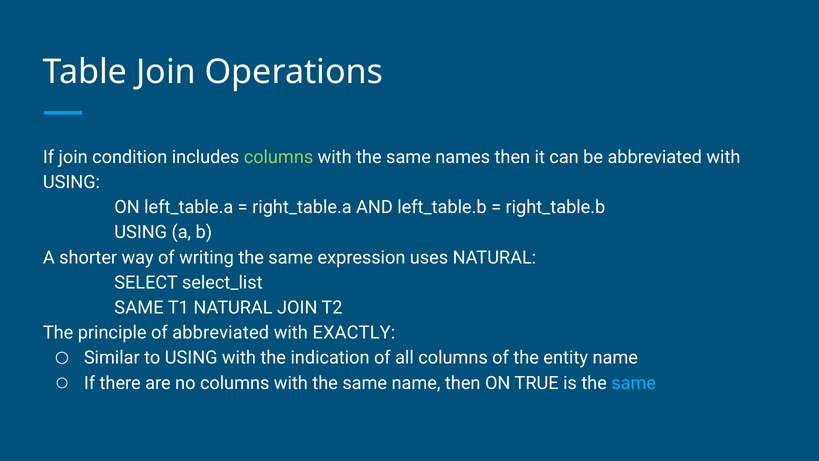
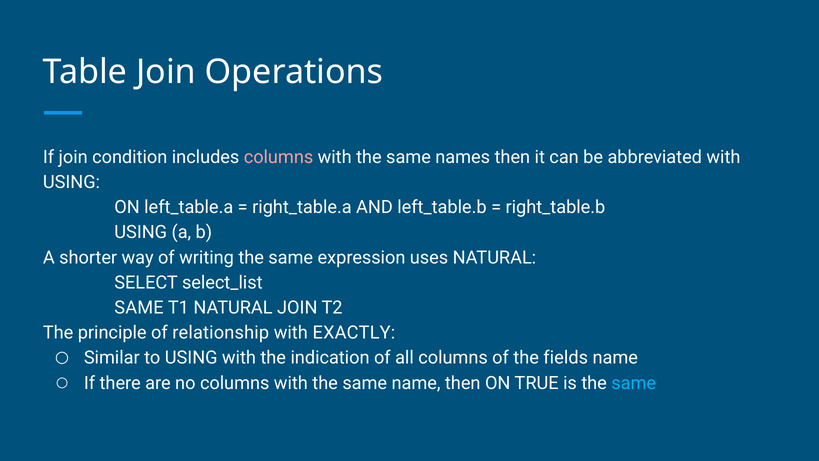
columns at (279, 157) colour: light green -> pink
of abbreviated: abbreviated -> relationship
entity: entity -> fields
